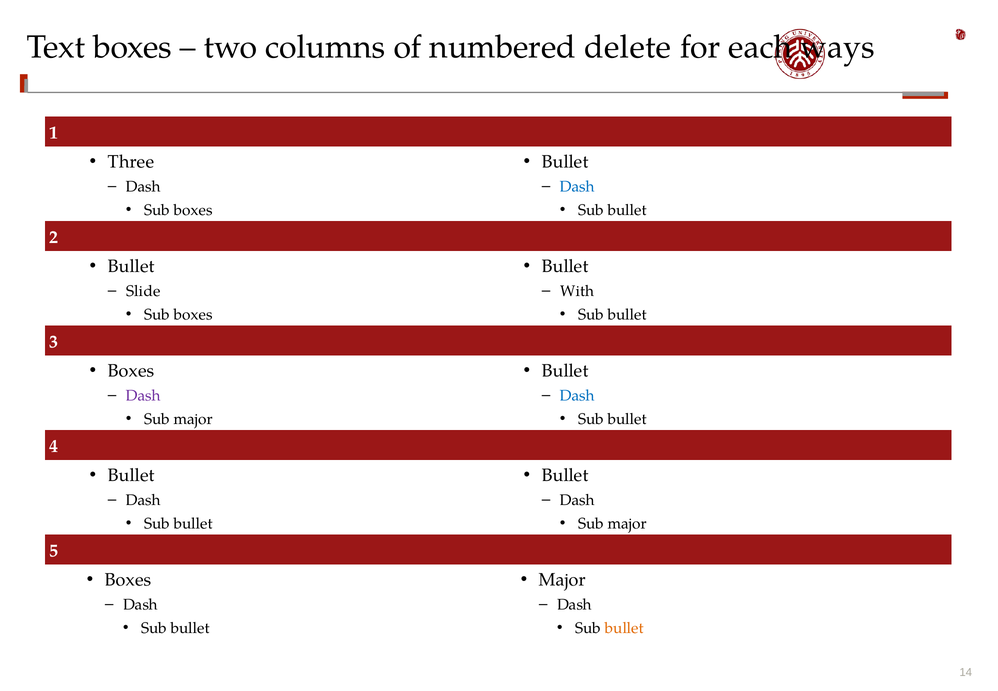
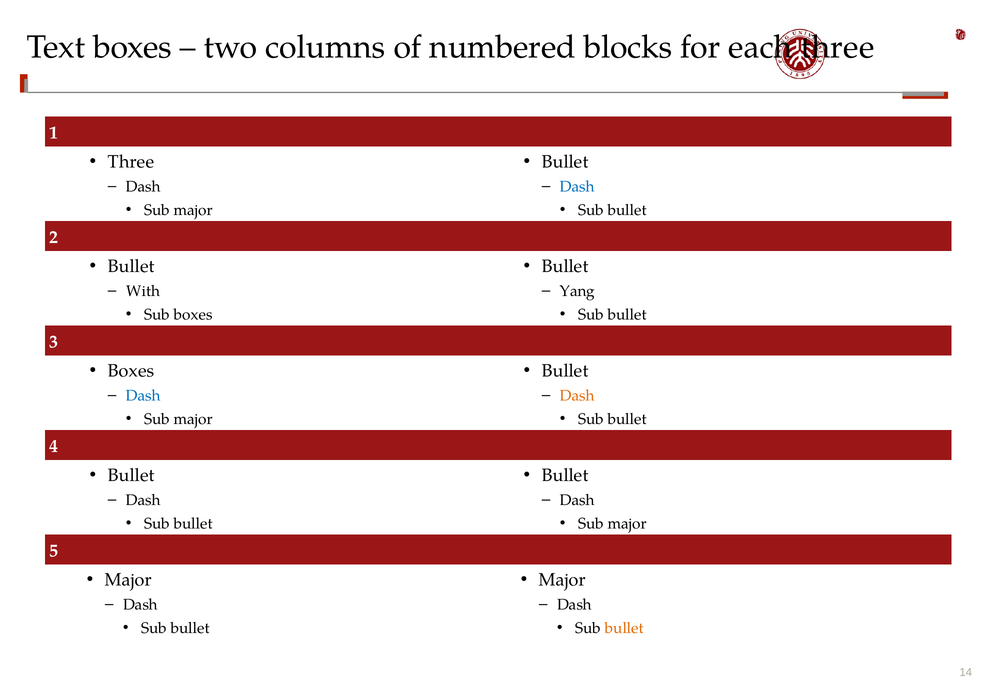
delete: delete -> blocks
each ways: ways -> three
boxes at (193, 210): boxes -> major
Slide: Slide -> With
With: With -> Yang
Dash at (143, 396) colour: purple -> blue
Dash at (577, 396) colour: blue -> orange
Boxes at (128, 580): Boxes -> Major
